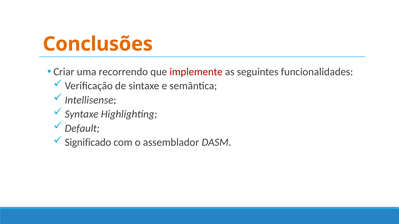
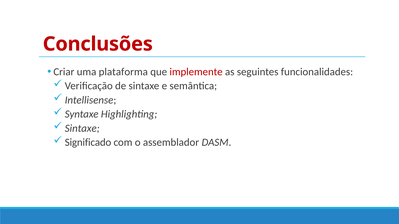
Conclusões colour: orange -> red
recorrendo: recorrendo -> plataforma
Default at (82, 128): Default -> Sintaxe
